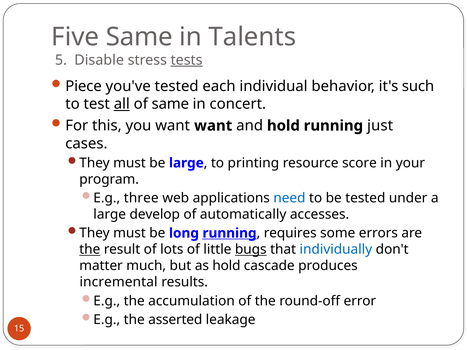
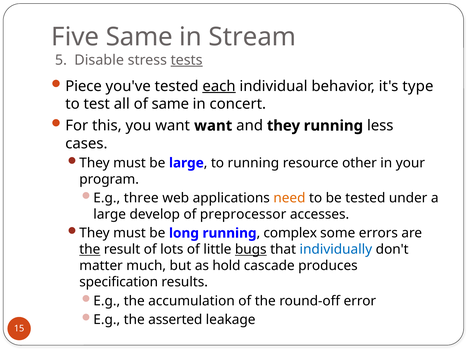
Talents: Talents -> Stream
each underline: none -> present
such: such -> type
all underline: present -> none
and hold: hold -> they
just: just -> less
to printing: printing -> running
score: score -> other
need colour: blue -> orange
automatically: automatically -> preprocessor
running at (230, 233) underline: present -> none
requires: requires -> complex
incremental: incremental -> specification
